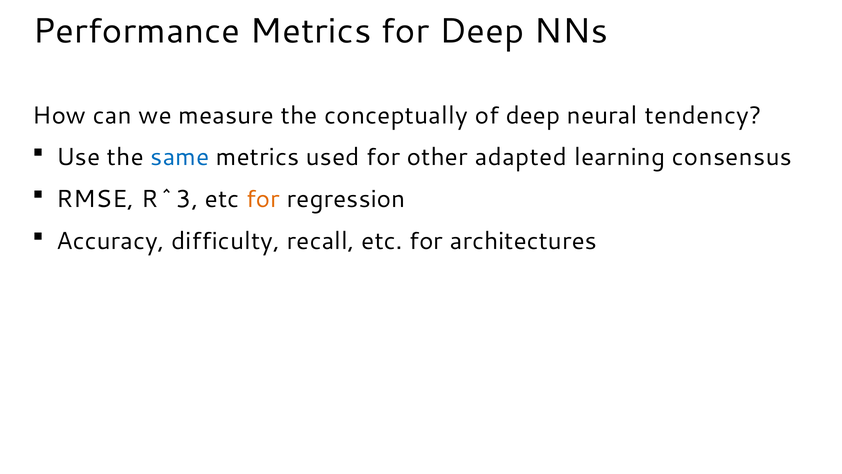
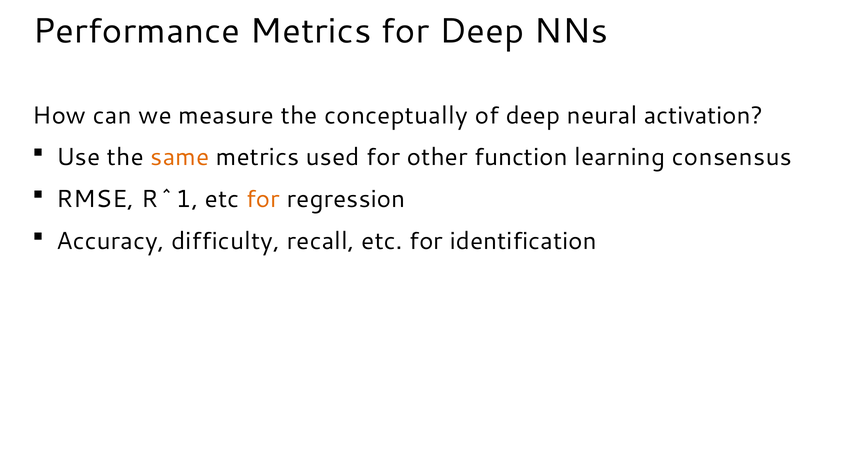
tendency: tendency -> activation
same colour: blue -> orange
adapted: adapted -> function
R^3: R^3 -> R^1
architectures: architectures -> identification
